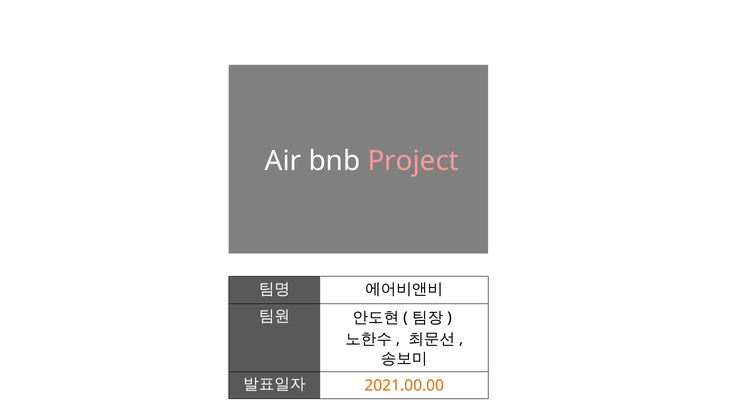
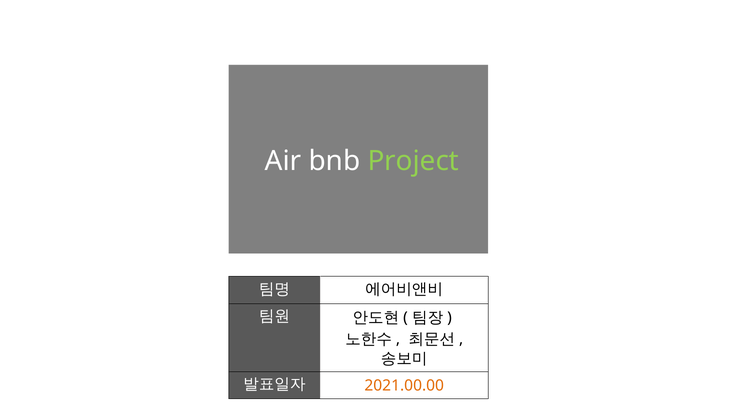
Project colour: pink -> light green
